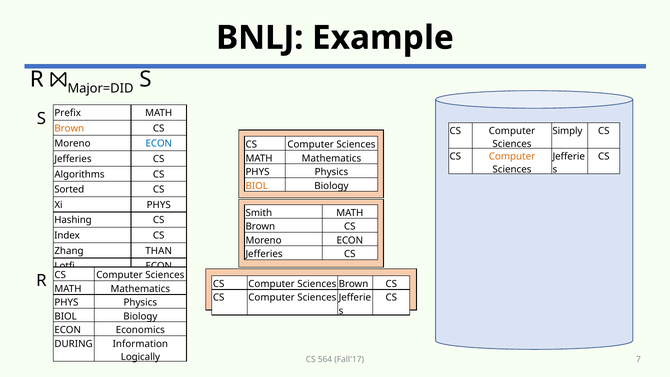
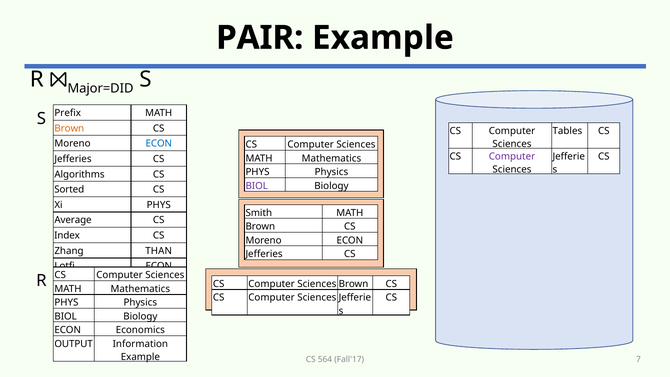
BNLJ: BNLJ -> PAIR
Simply: Simply -> Tables
Computer at (512, 156) colour: orange -> purple
BIOL at (257, 186) colour: orange -> purple
Hashing: Hashing -> Average
DURING: DURING -> OUTPUT
Logically at (140, 357): Logically -> Example
